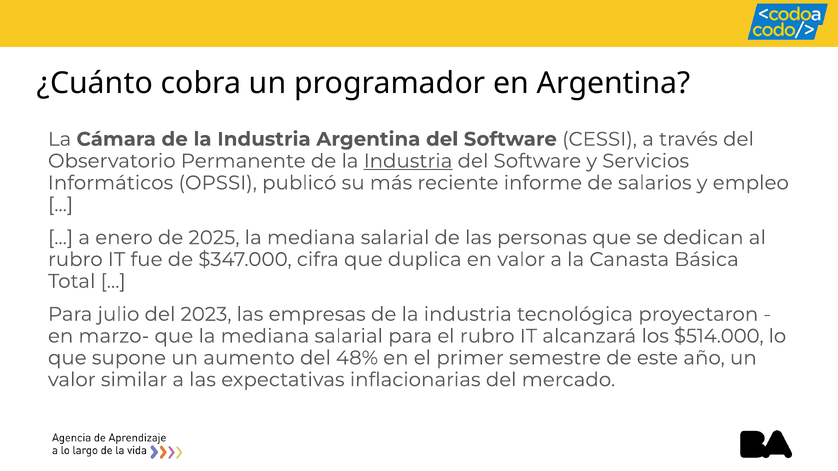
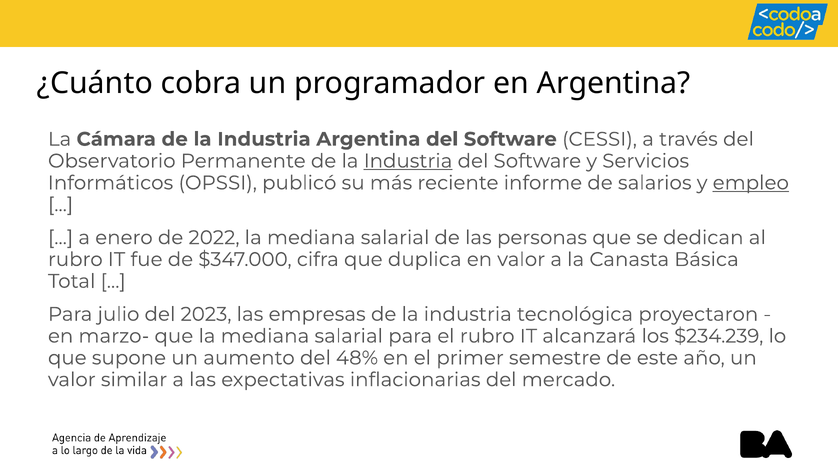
empleo underline: none -> present
2025: 2025 -> 2022
$514.000: $514.000 -> $234.239
